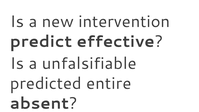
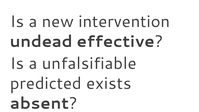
predict: predict -> undead
entire: entire -> exists
